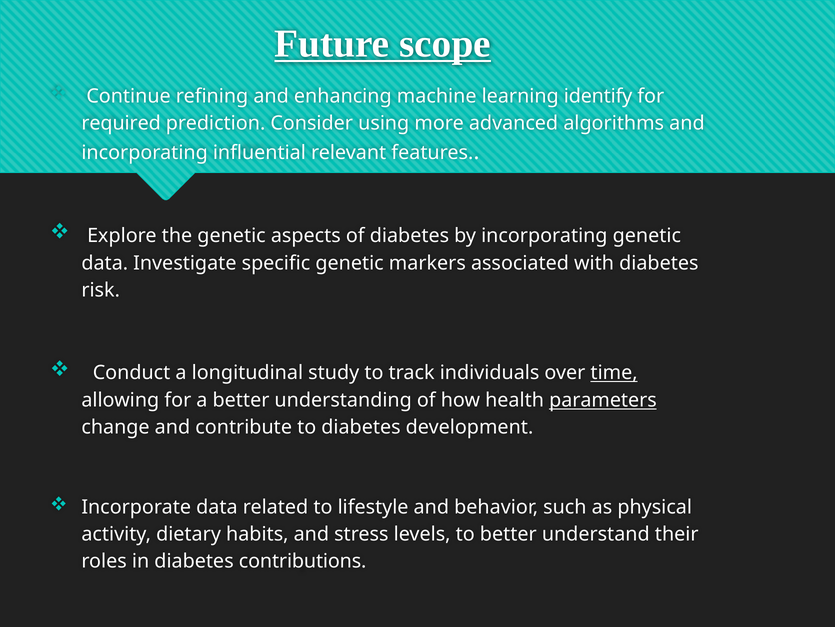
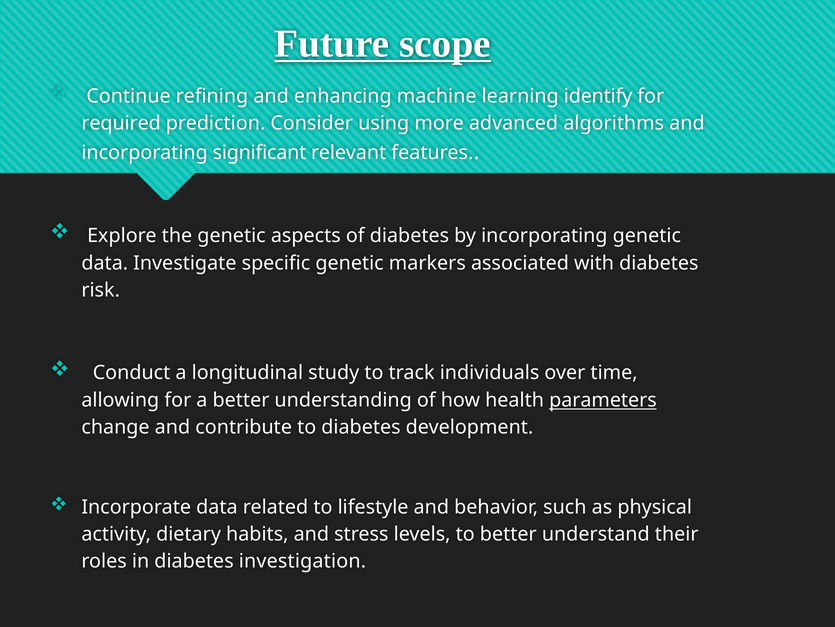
influential: influential -> significant
time underline: present -> none
contributions: contributions -> investigation
